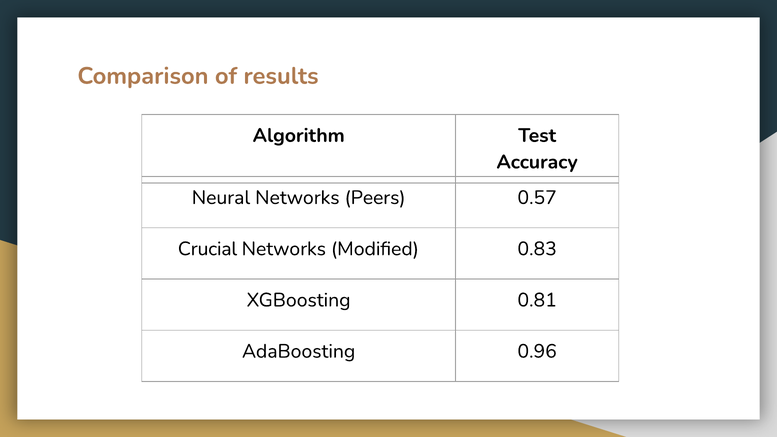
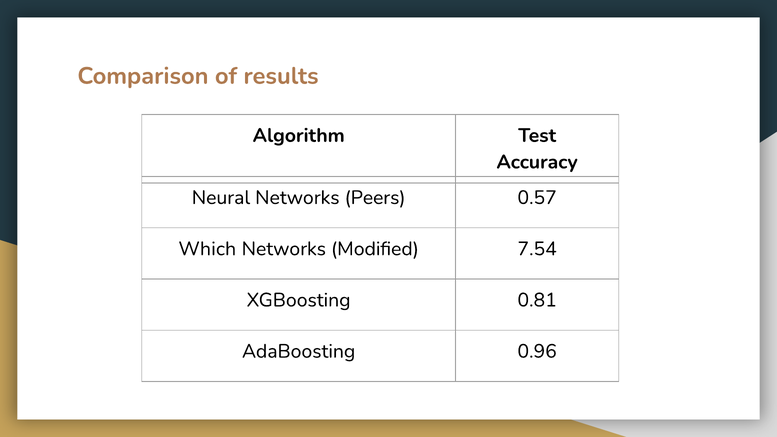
Crucial: Crucial -> Which
0.83: 0.83 -> 7.54
